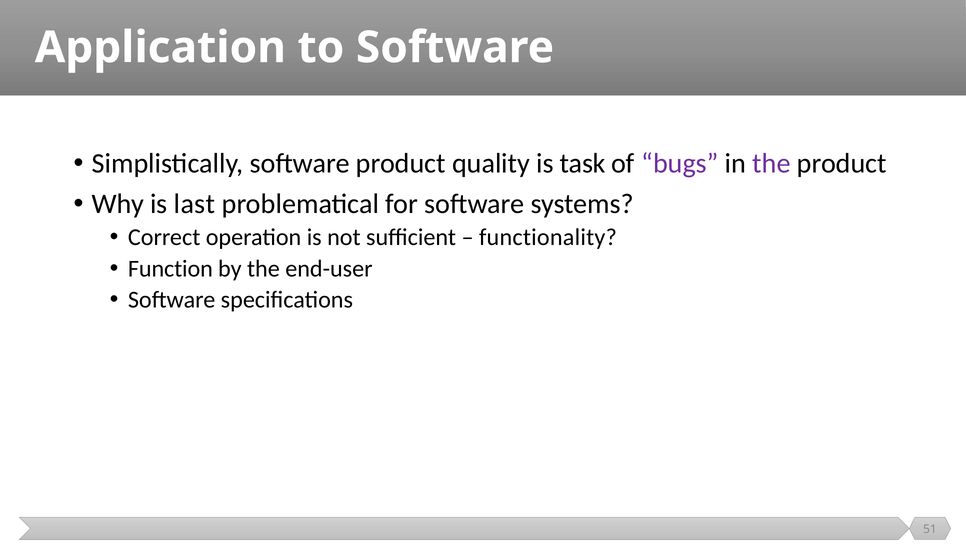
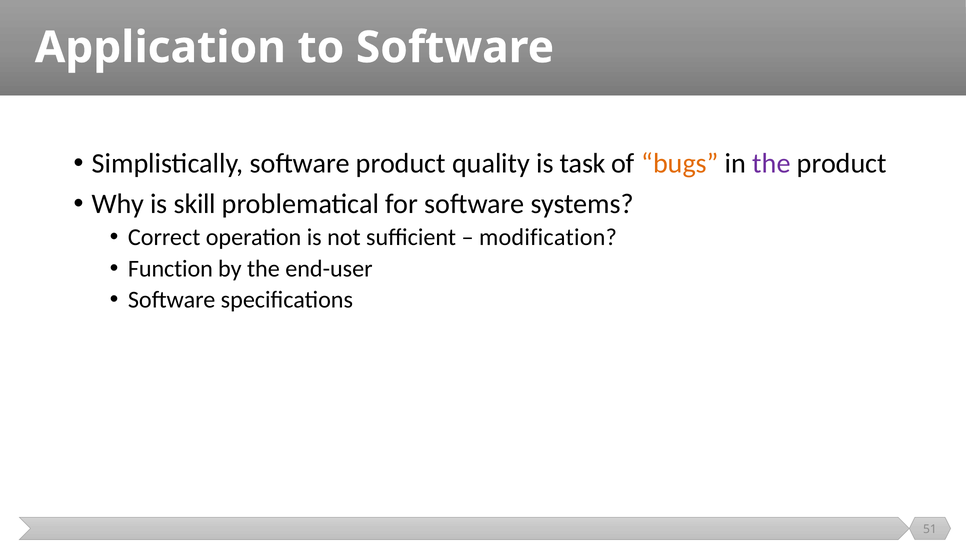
bugs colour: purple -> orange
last: last -> skill
functionality: functionality -> modification
